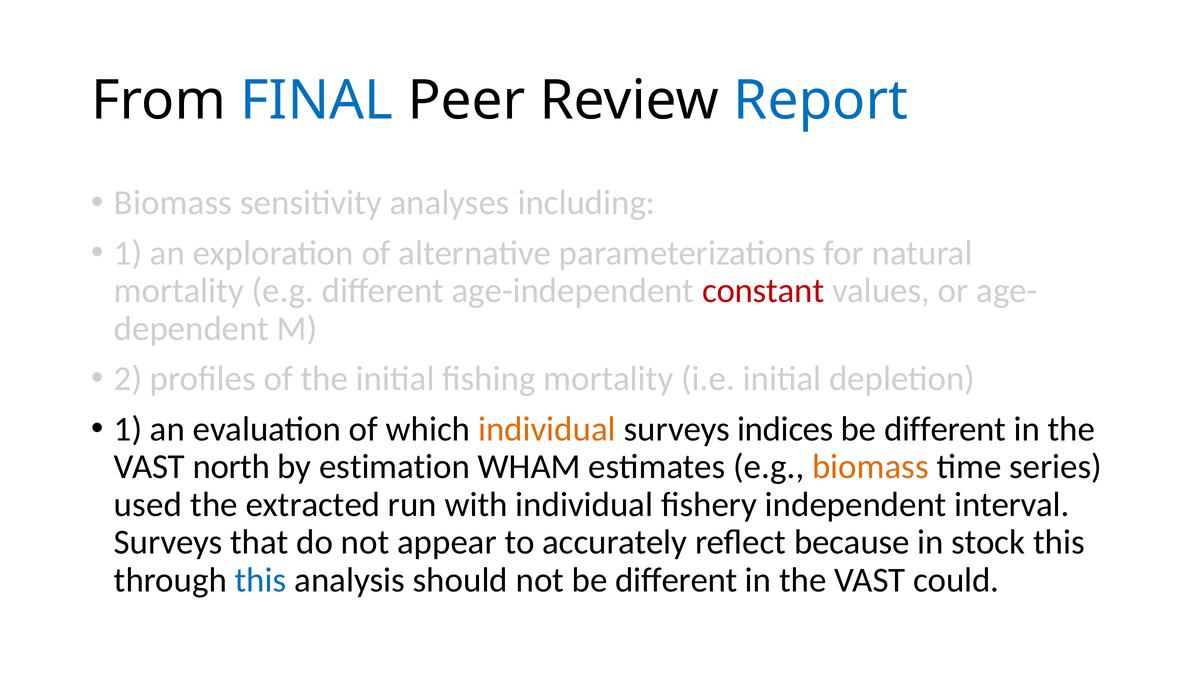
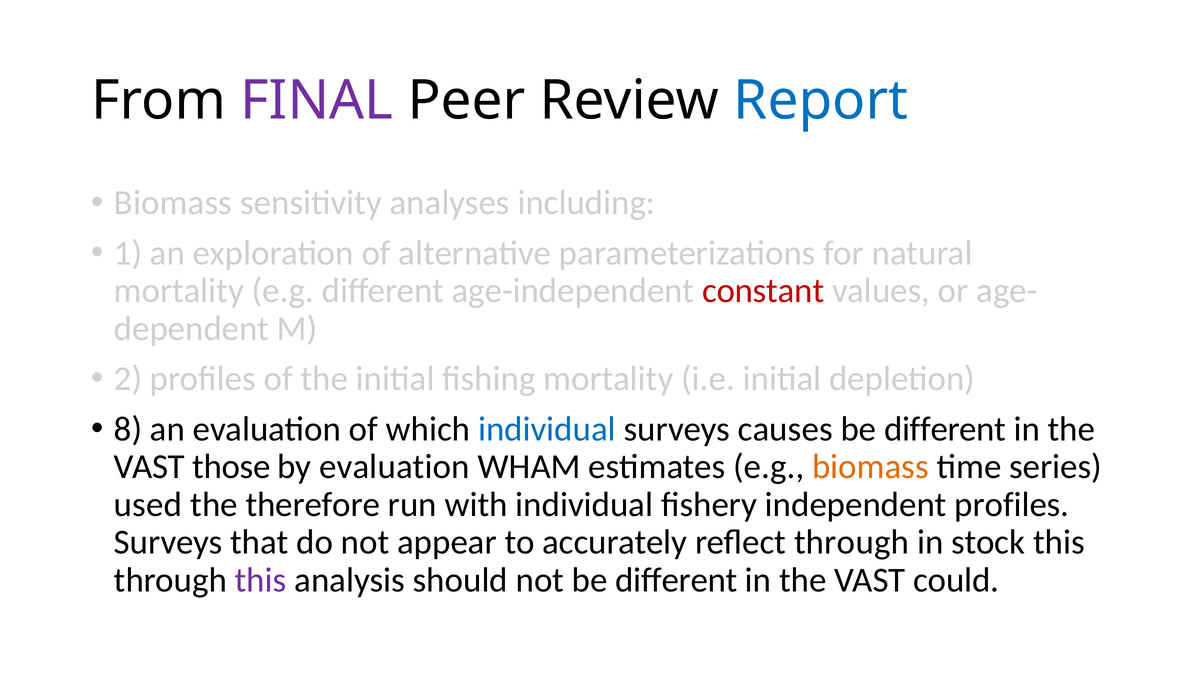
FINAL colour: blue -> purple
1 at (128, 429): 1 -> 8
individual at (547, 429) colour: orange -> blue
indices: indices -> causes
north: north -> those
by estimation: estimation -> evaluation
extracted: extracted -> therefore
independent interval: interval -> profiles
reflect because: because -> through
this at (261, 579) colour: blue -> purple
